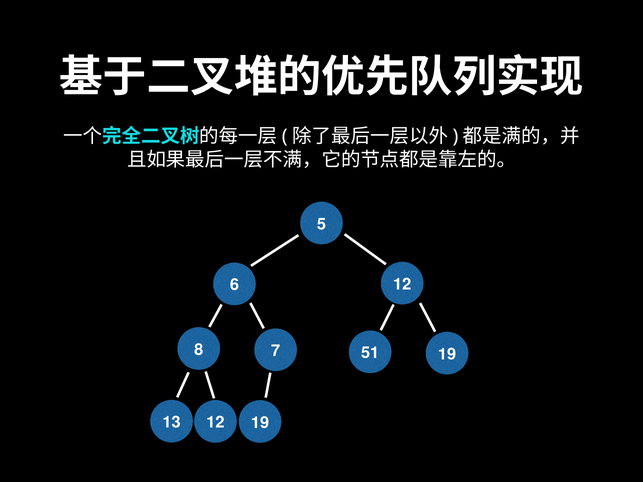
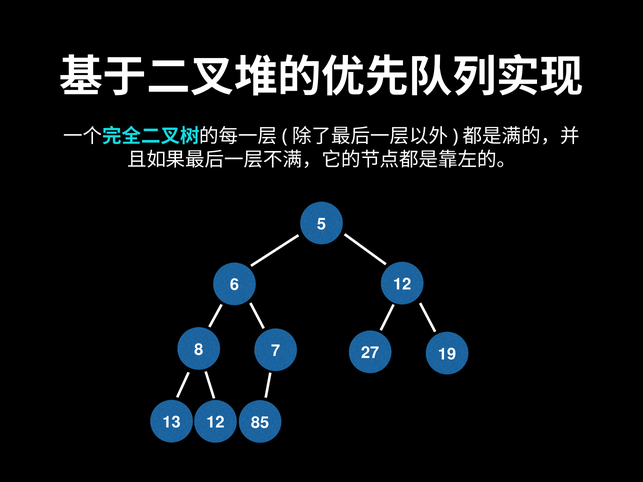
51: 51 -> 27
12 19: 19 -> 85
